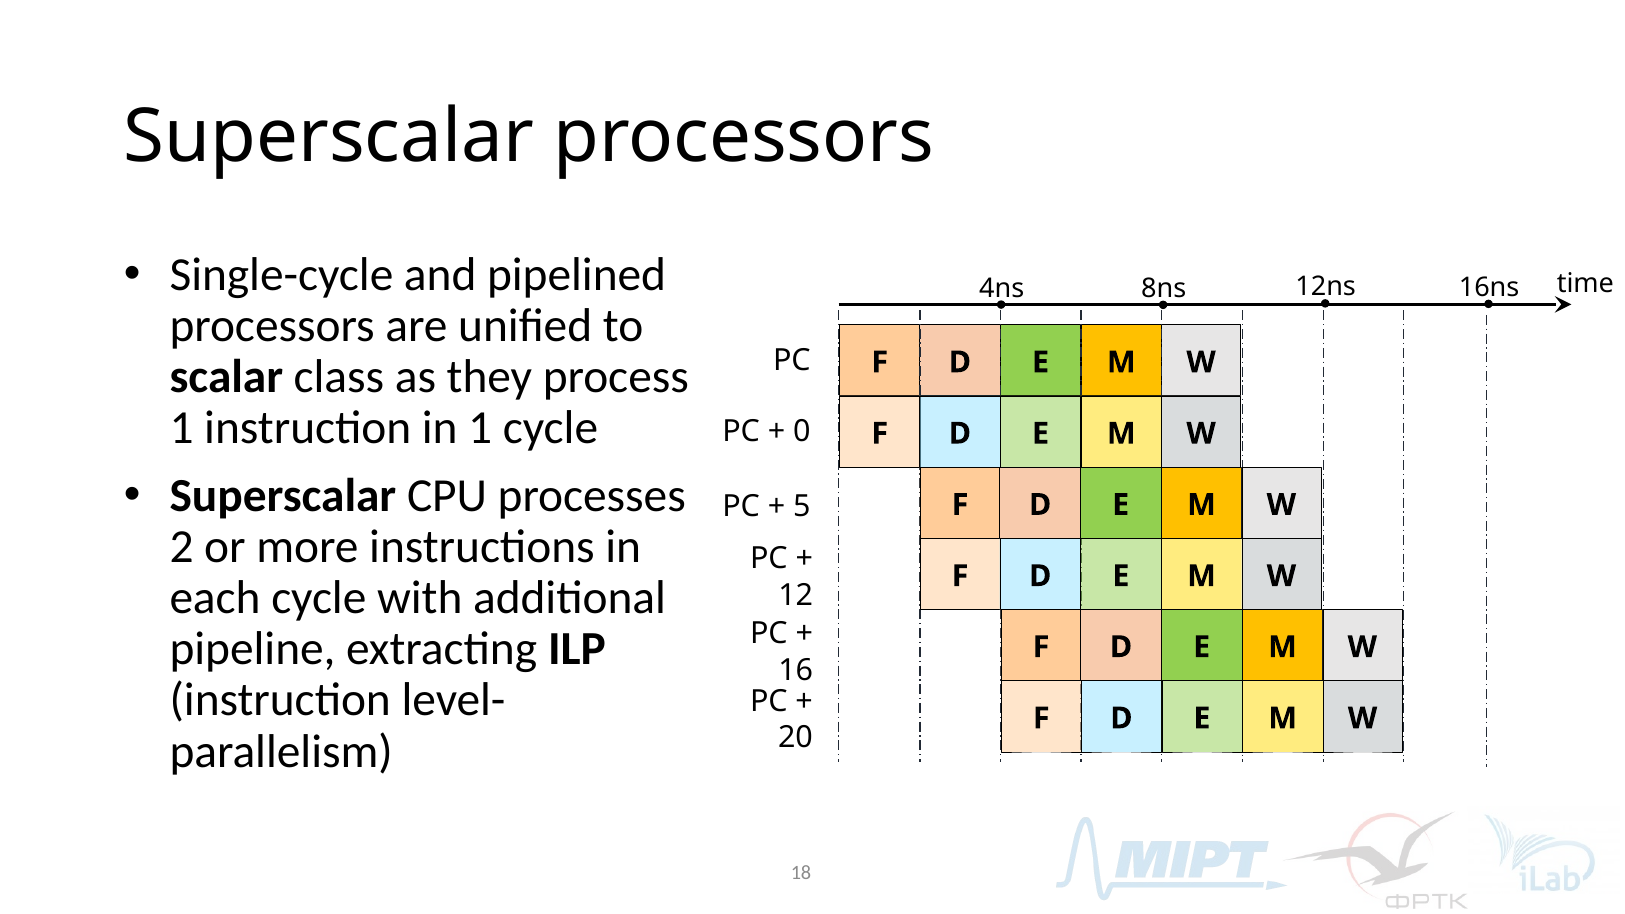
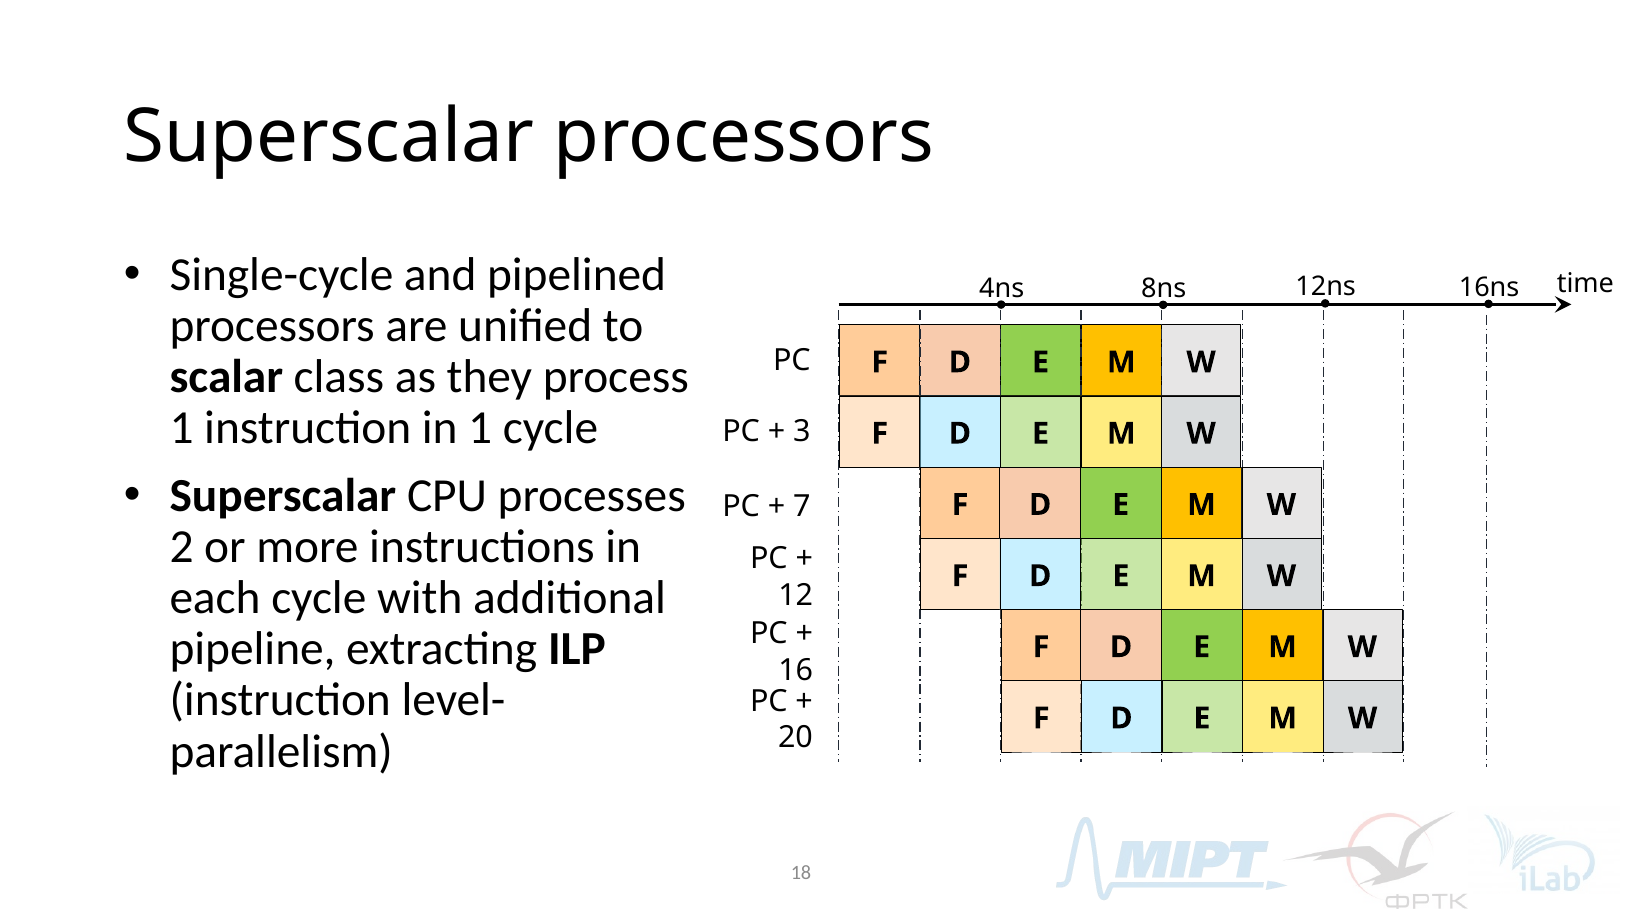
0: 0 -> 3
5: 5 -> 7
